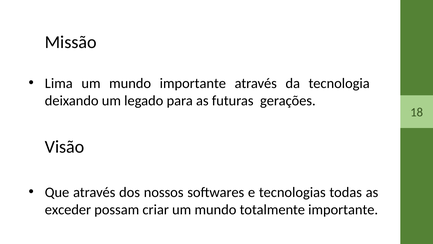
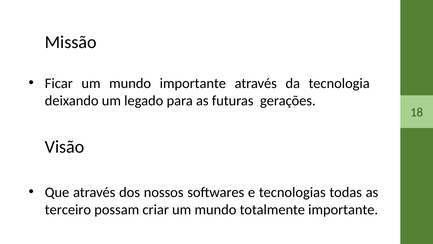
Lima: Lima -> Ficar
exceder: exceder -> terceiro
